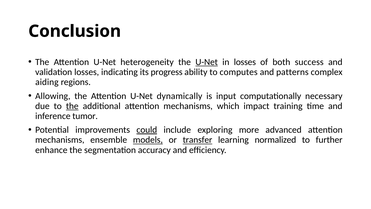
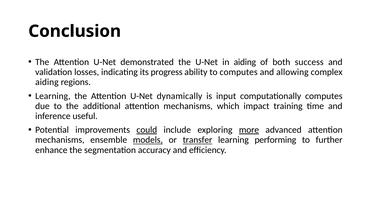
heterogeneity: heterogeneity -> demonstrated
U-Net at (207, 62) underline: present -> none
in losses: losses -> aiding
patterns: patterns -> allowing
Allowing at (53, 96): Allowing -> Learning
computationally necessary: necessary -> computes
the at (72, 106) underline: present -> none
tumor: tumor -> useful
more underline: none -> present
normalized: normalized -> performing
